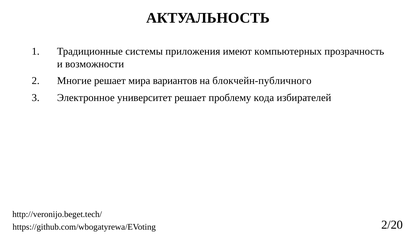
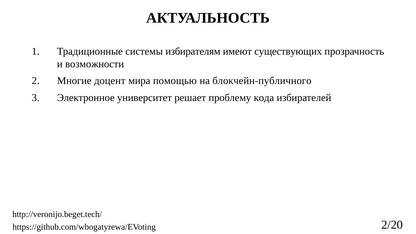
приложения: приложения -> избирателям
компьютерных: компьютерных -> существующих
Многие решает: решает -> доцент
вариантов: вариантов -> помощью
